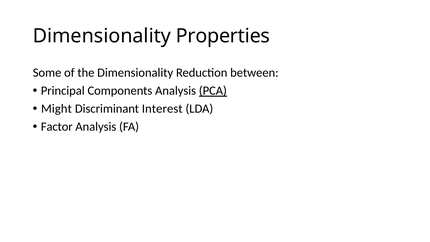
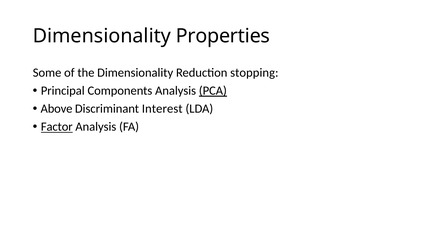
between: between -> stopping
Might: Might -> Above
Factor underline: none -> present
